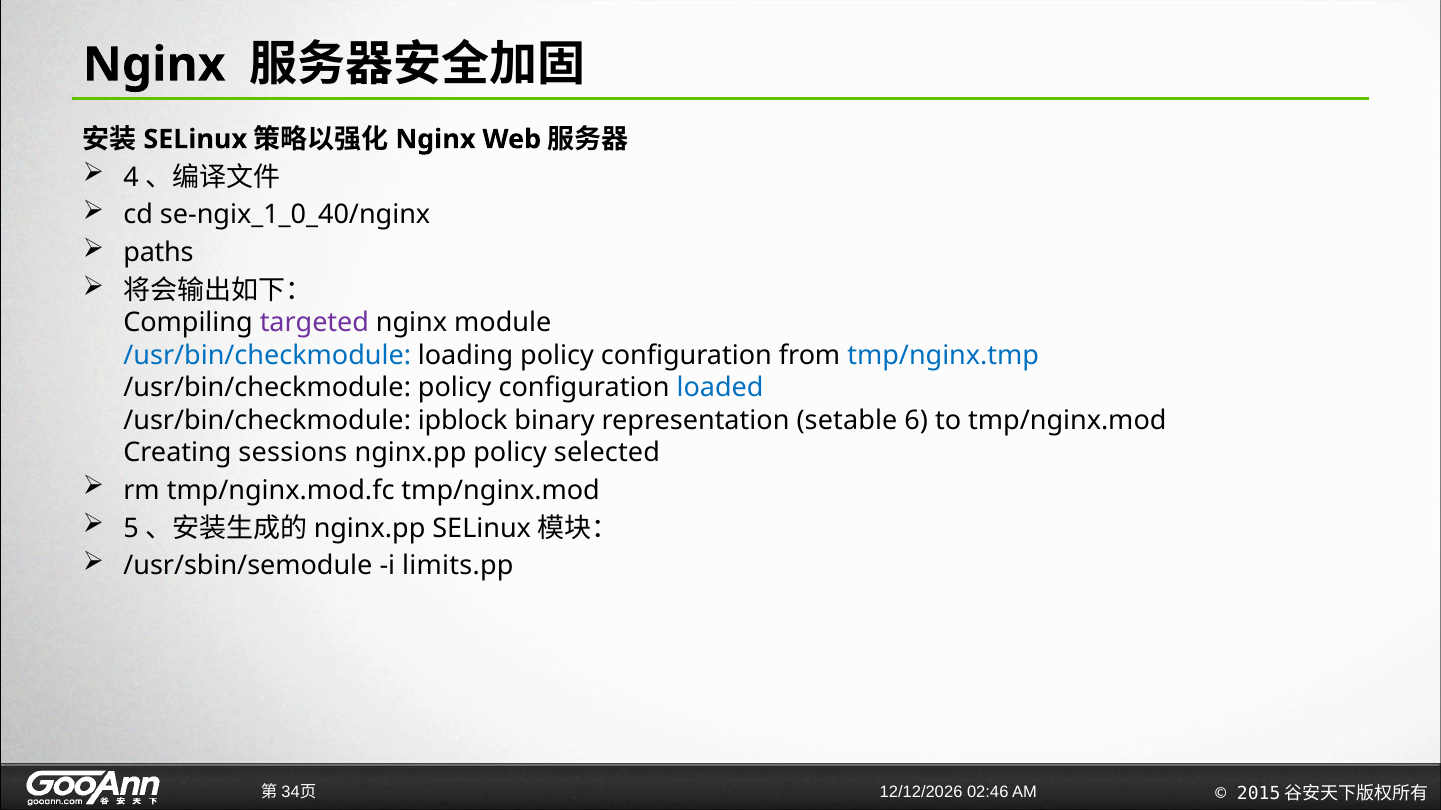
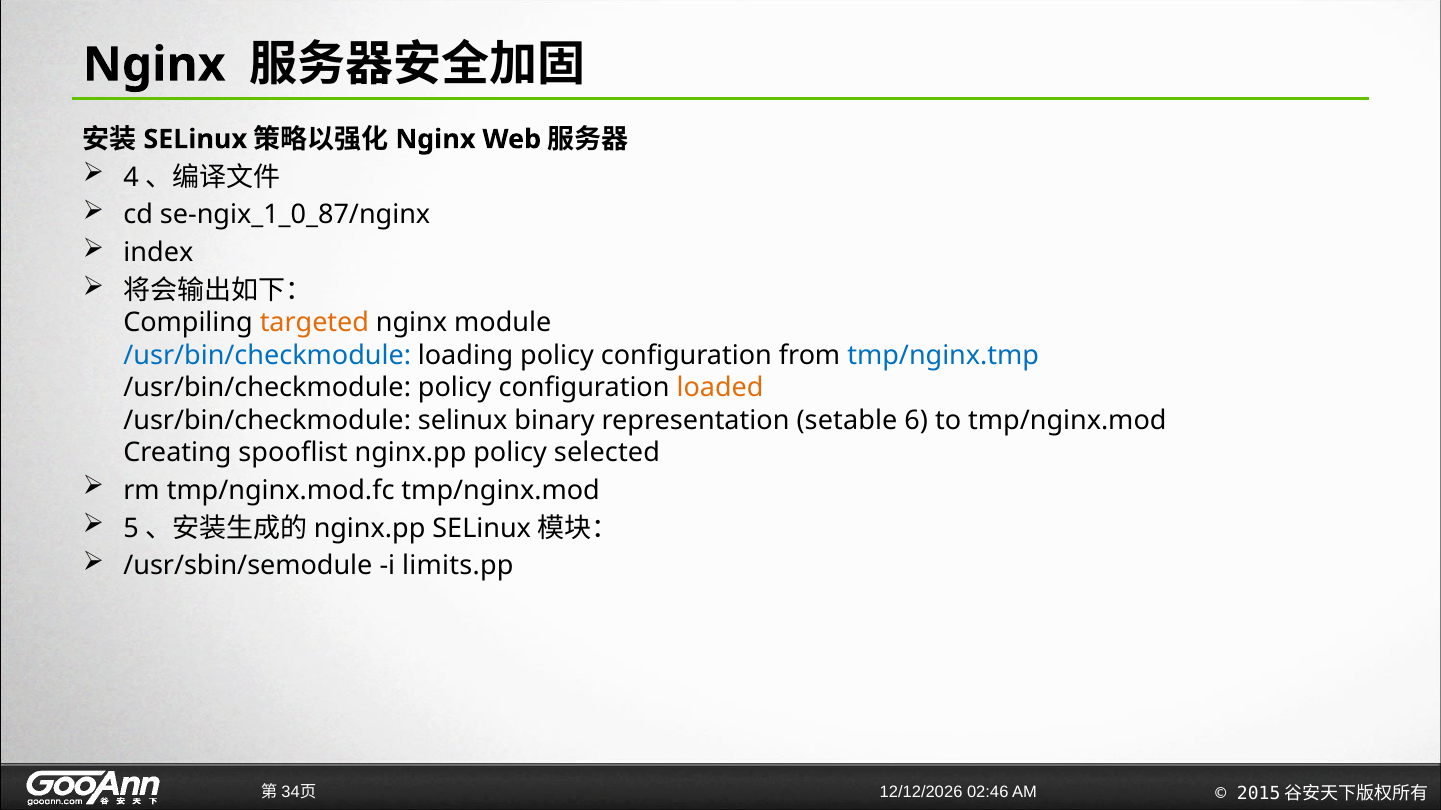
se-ngix_1_0_40/nginx: se-ngix_1_0_40/nginx -> se-ngix_1_0_87/nginx
paths: paths -> index
targeted colour: purple -> orange
loaded colour: blue -> orange
/usr/bin/checkmodule ipblock: ipblock -> selinux
sessions: sessions -> spooflist
